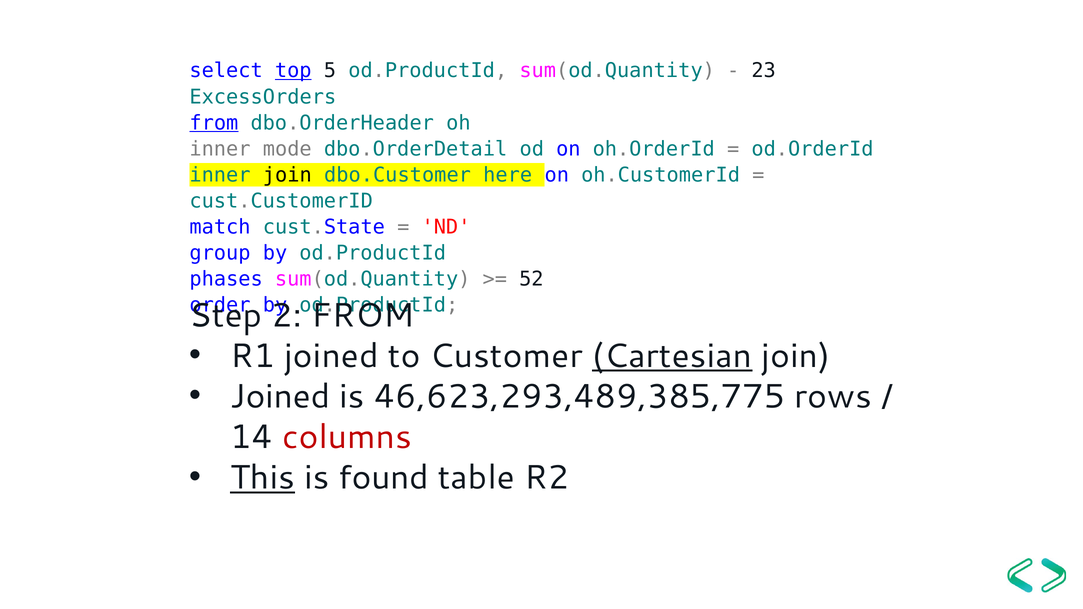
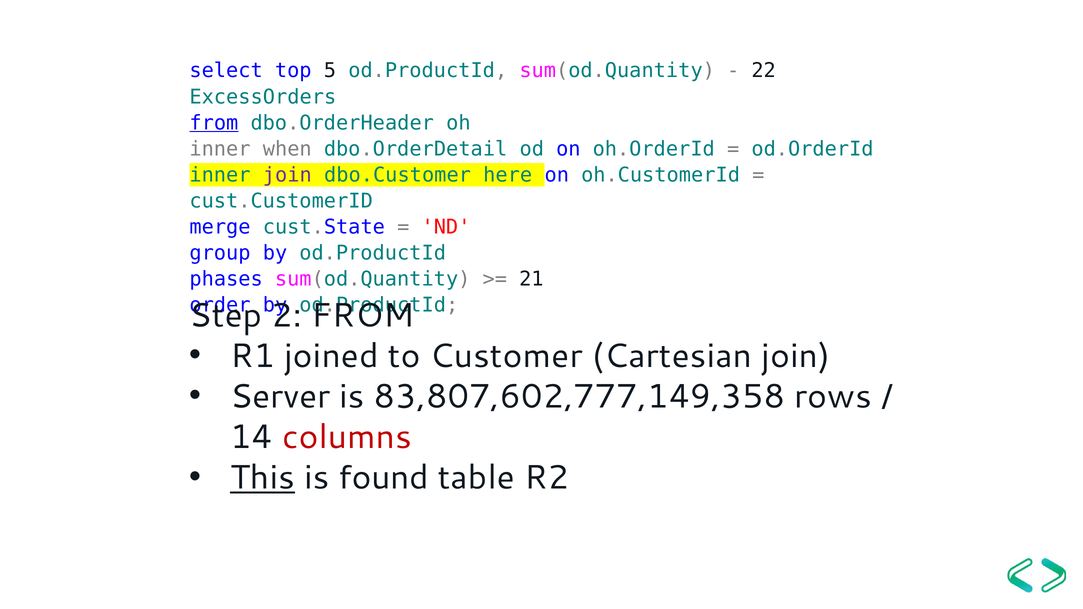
top underline: present -> none
23: 23 -> 22
mode: mode -> when
join at (287, 175) colour: black -> purple
match: match -> merge
52: 52 -> 21
Cartesian underline: present -> none
Joined at (280, 397): Joined -> Server
46,623,293,489,385,775: 46,623,293,489,385,775 -> 83,807,602,777,149,358
